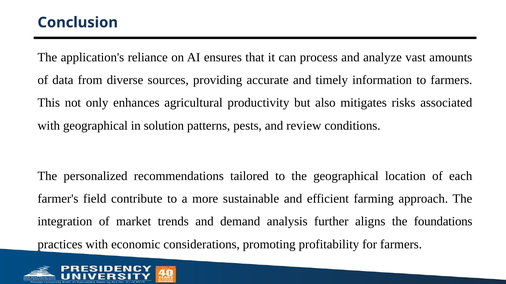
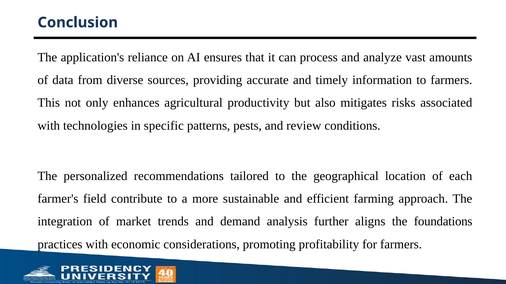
with geographical: geographical -> technologies
solution: solution -> specific
